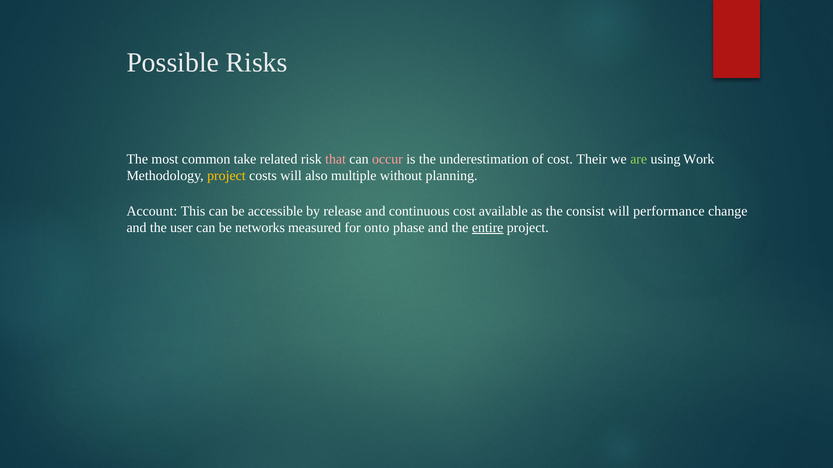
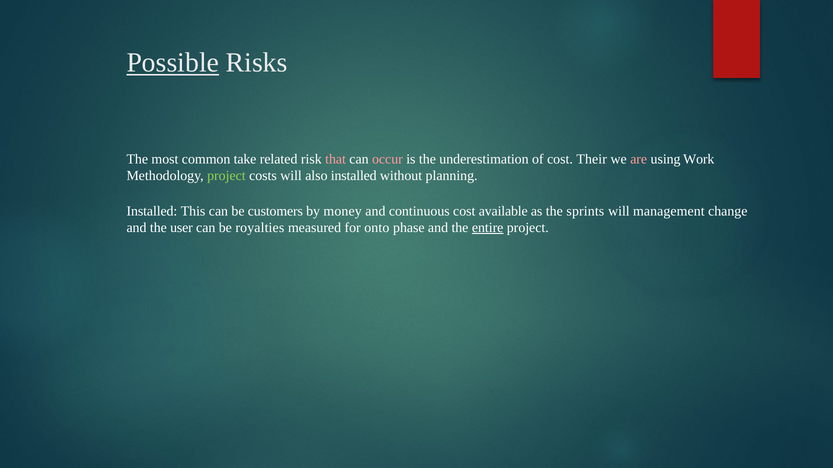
Possible underline: none -> present
are colour: light green -> pink
project at (226, 176) colour: yellow -> light green
also multiple: multiple -> installed
Account at (152, 211): Account -> Installed
accessible: accessible -> customers
release: release -> money
consist: consist -> sprints
performance: performance -> management
networks: networks -> royalties
